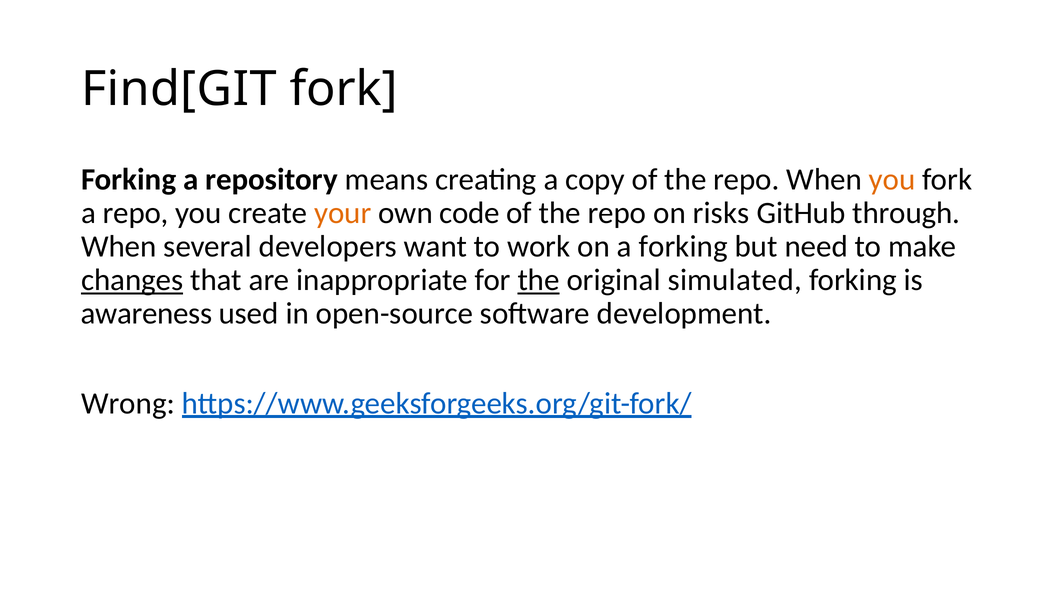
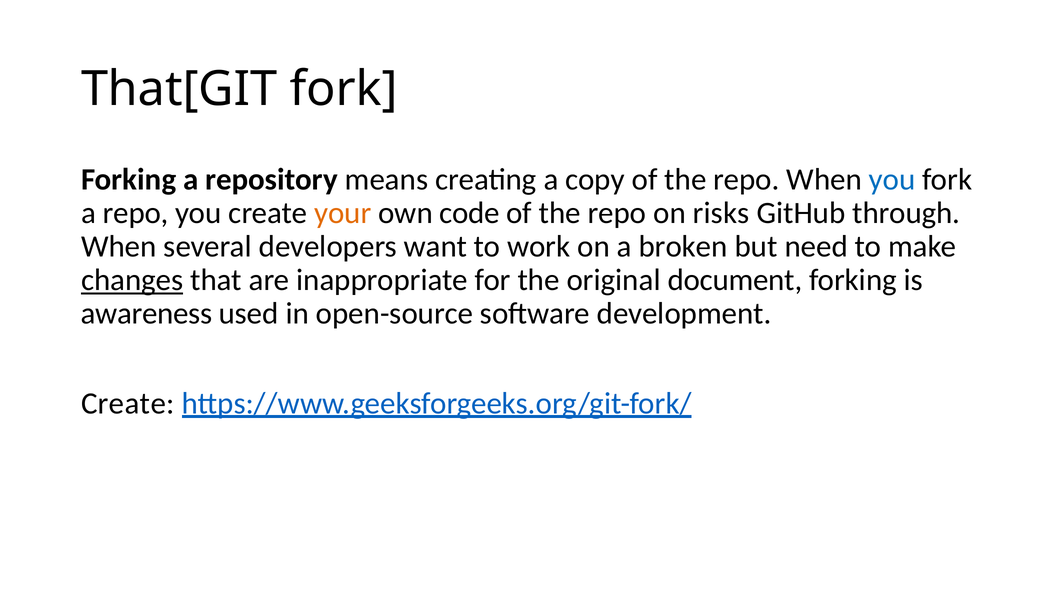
Find[GIT: Find[GIT -> That[GIT
you at (892, 180) colour: orange -> blue
a forking: forking -> broken
the at (539, 280) underline: present -> none
simulated: simulated -> document
Wrong at (128, 403): Wrong -> Create
